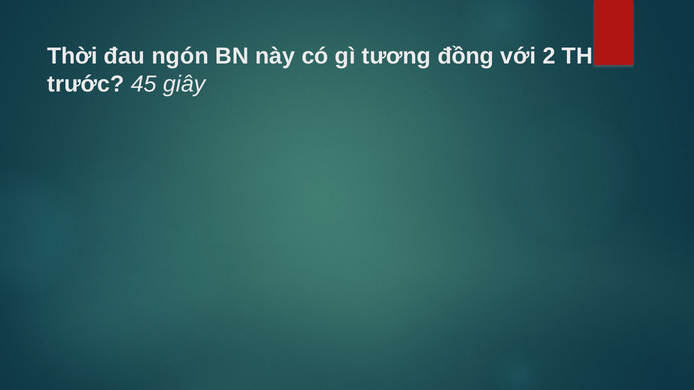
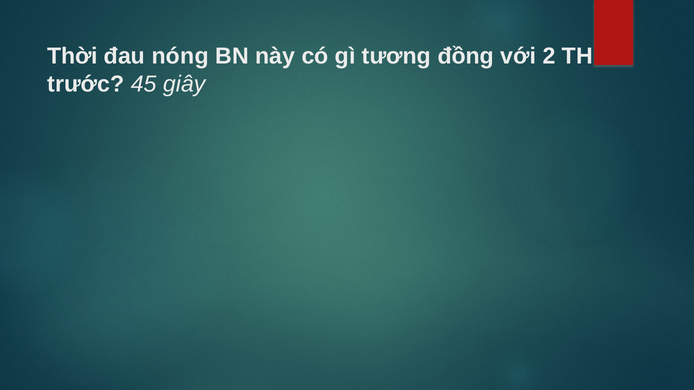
ngón: ngón -> nóng
